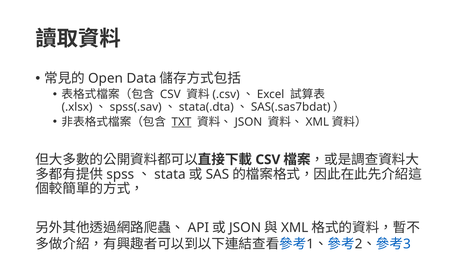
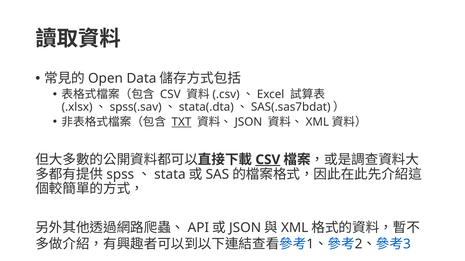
CSV at (268, 160) underline: none -> present
